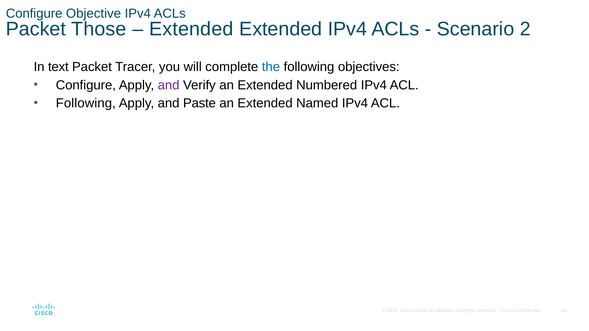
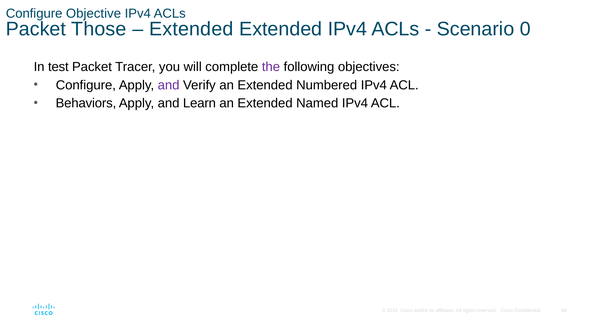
2: 2 -> 0
text: text -> test
the colour: blue -> purple
Following at (86, 103): Following -> Behaviors
Paste: Paste -> Learn
